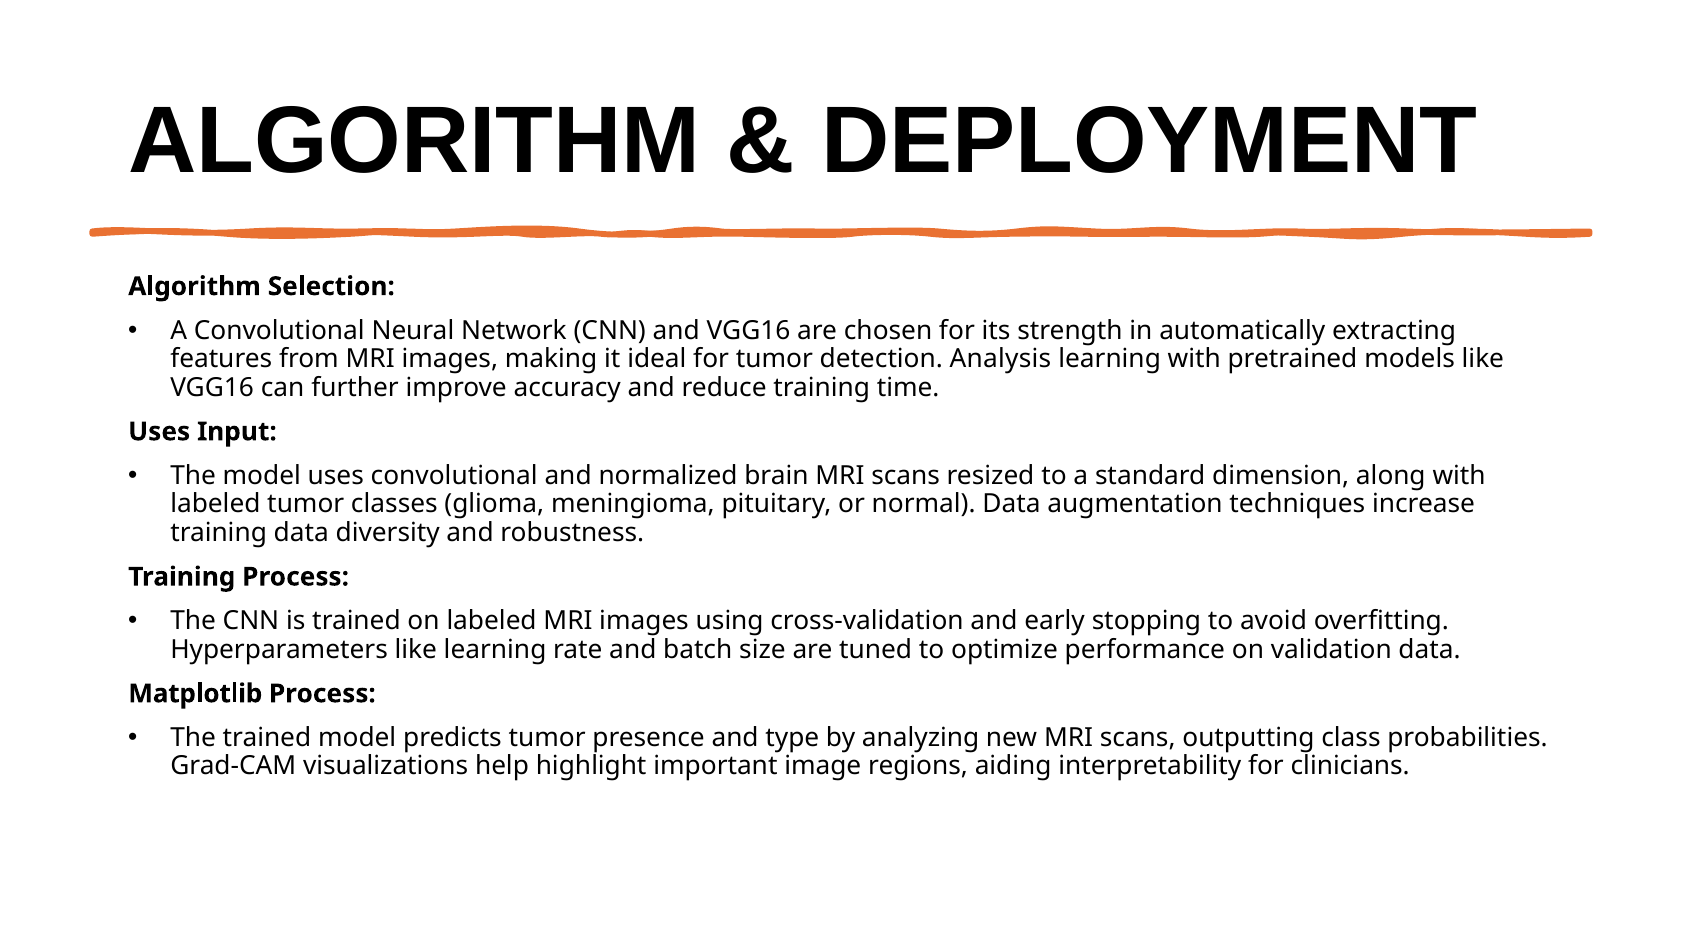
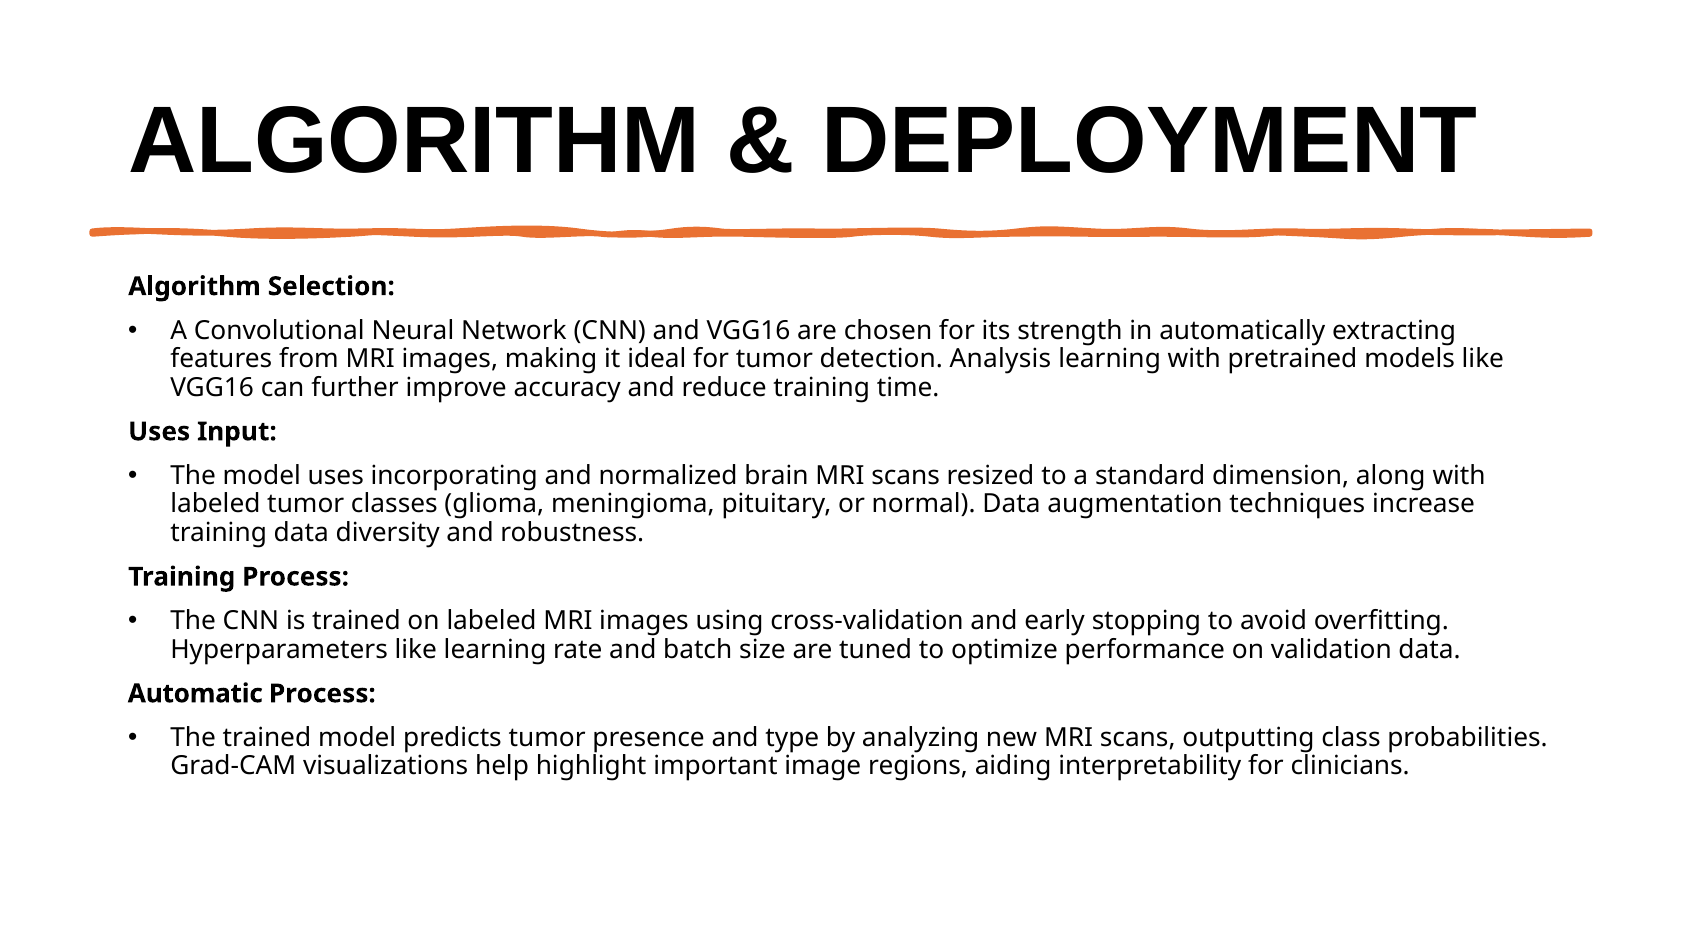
uses convolutional: convolutional -> incorporating
Matplotlib: Matplotlib -> Automatic
